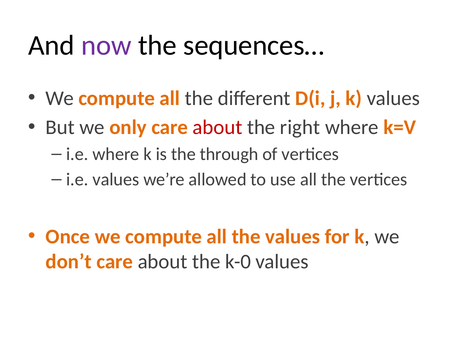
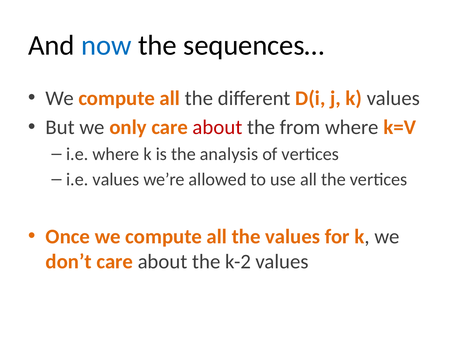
now colour: purple -> blue
right: right -> from
through: through -> analysis
k-0: k-0 -> k-2
